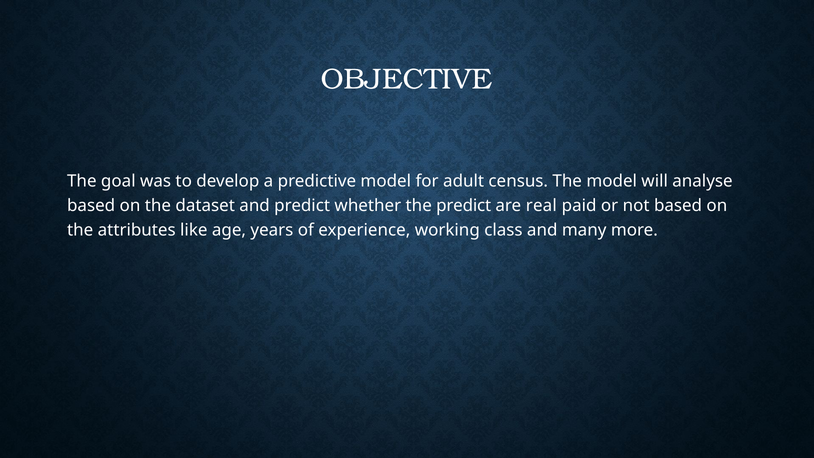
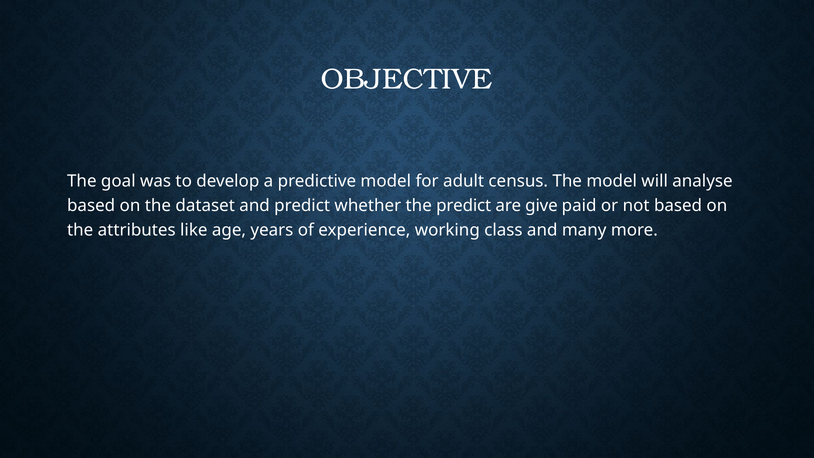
real: real -> give
